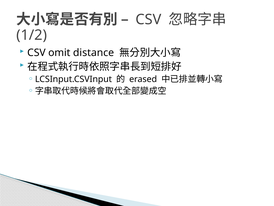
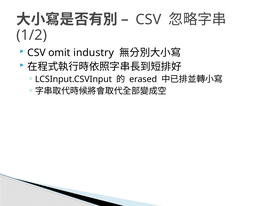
distance: distance -> industry
